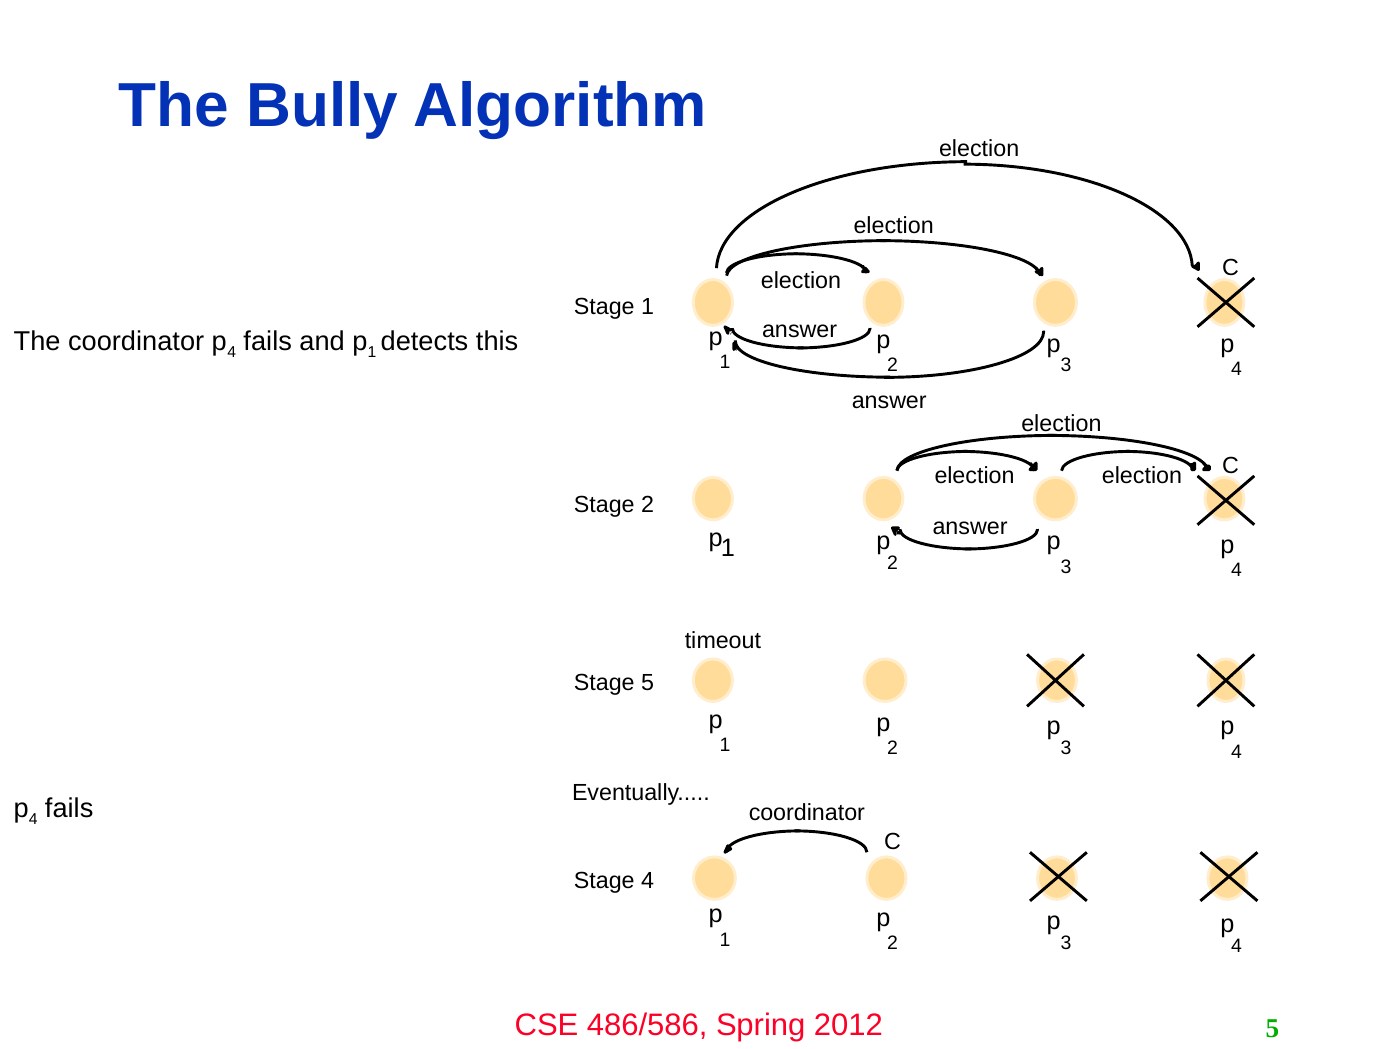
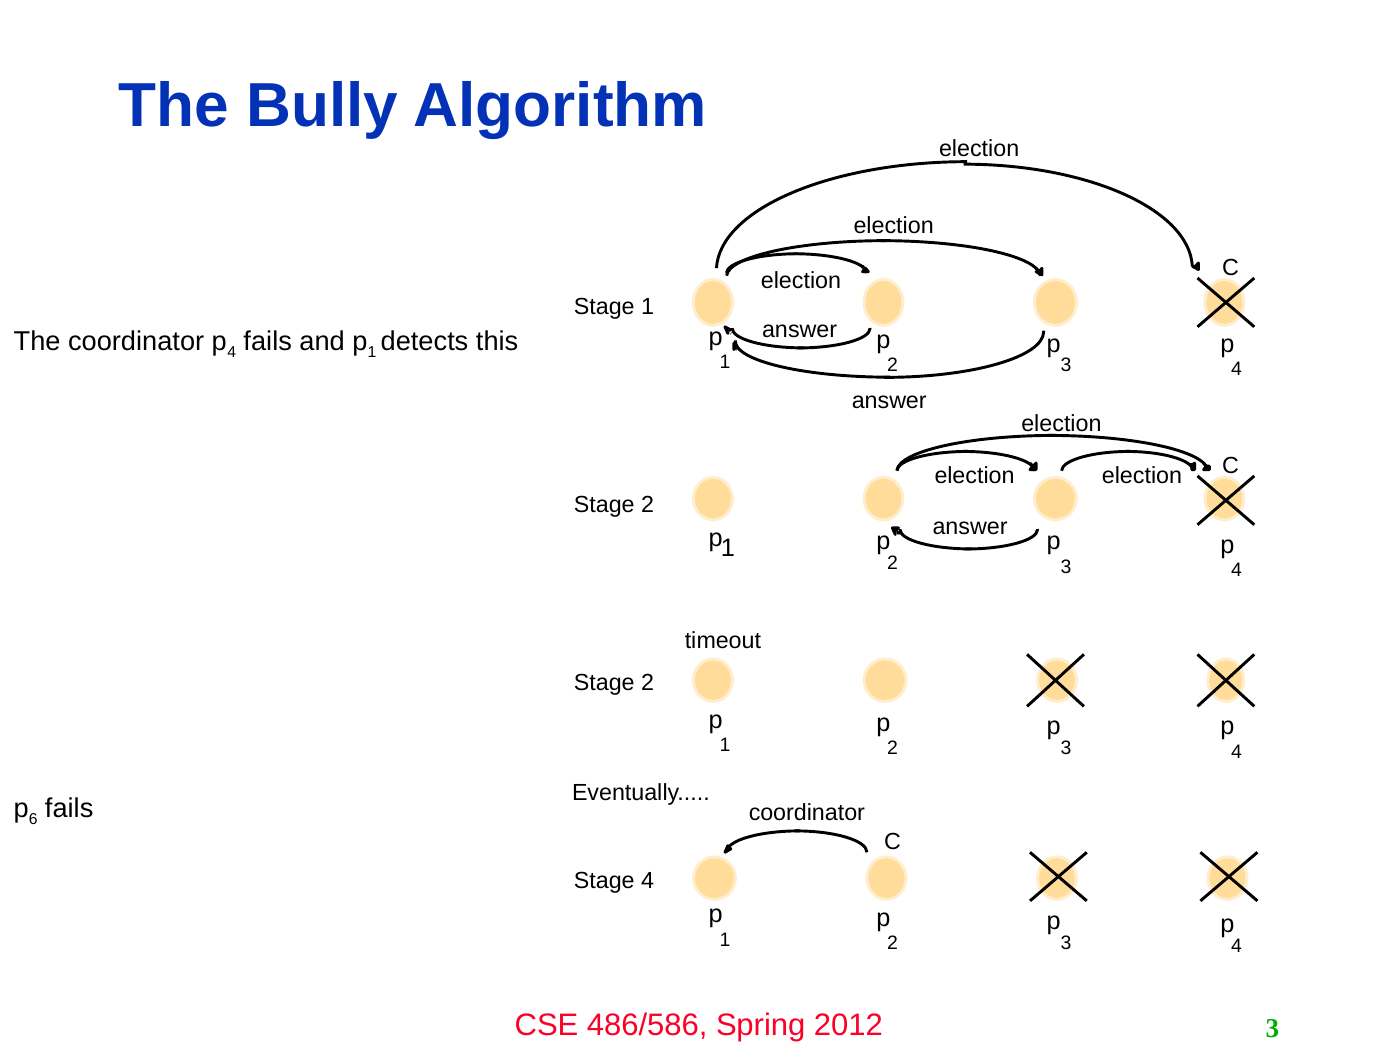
5 at (648, 683): 5 -> 2
4 at (33, 819): 4 -> 6
5 at (1272, 1028): 5 -> 3
